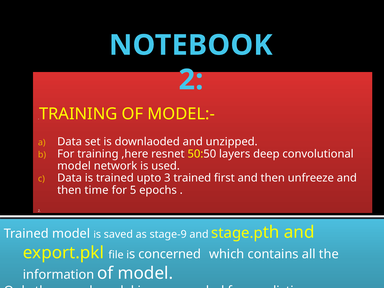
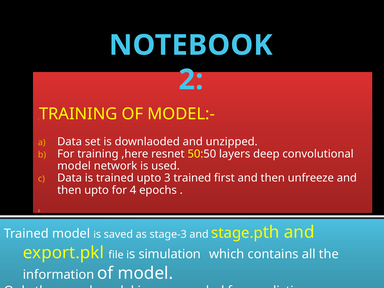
then time: time -> upto
5: 5 -> 4
stage-9: stage-9 -> stage-3
concerned: concerned -> simulation
